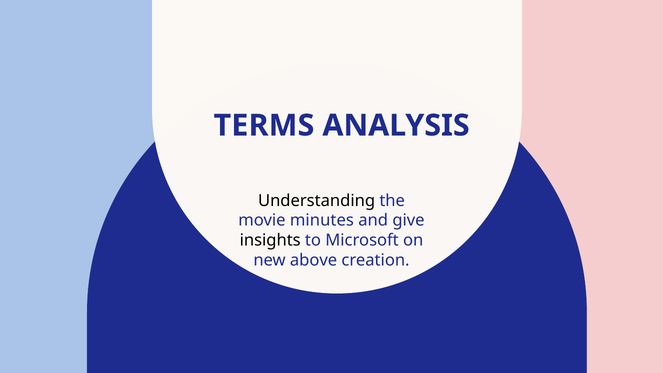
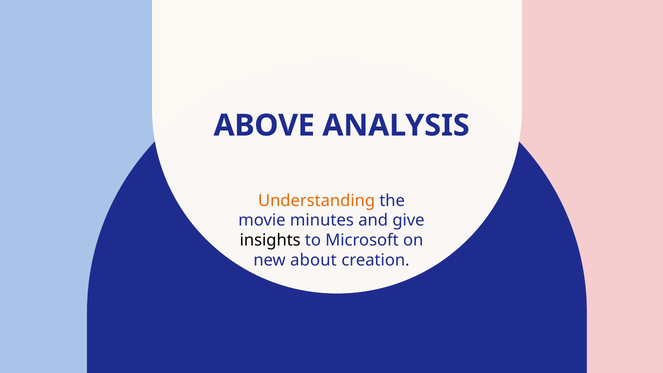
TERMS: TERMS -> ABOVE
Understanding colour: black -> orange
above: above -> about
